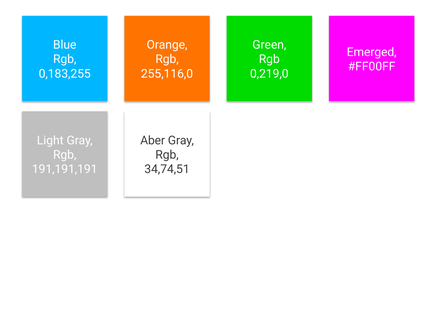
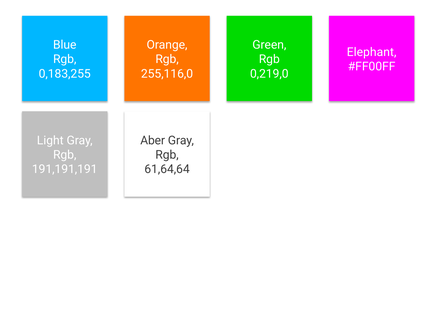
Emerged: Emerged -> Elephant
34,74,51: 34,74,51 -> 61,64,64
